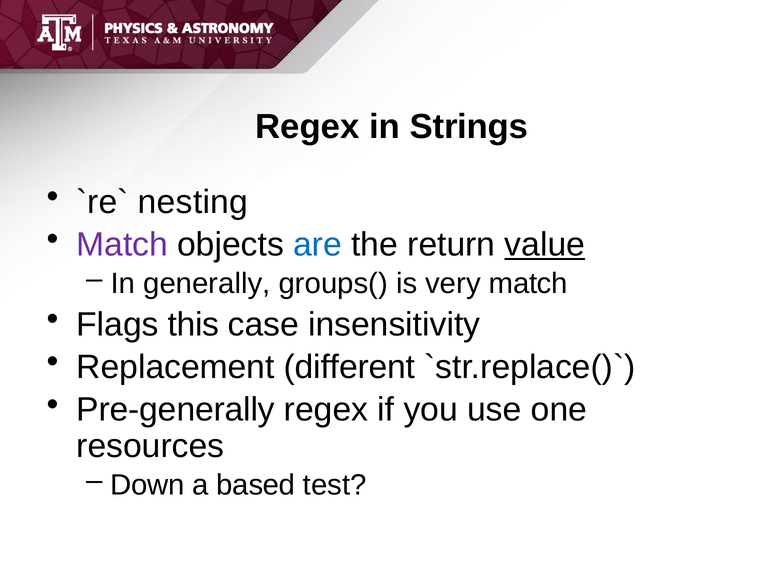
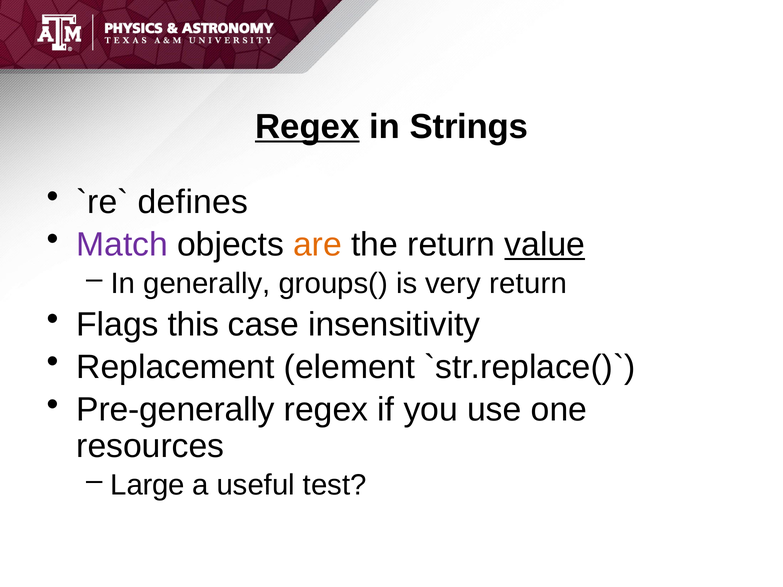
Regex at (307, 127) underline: none -> present
nesting: nesting -> defines
are colour: blue -> orange
very match: match -> return
different: different -> element
Down: Down -> Large
based: based -> useful
